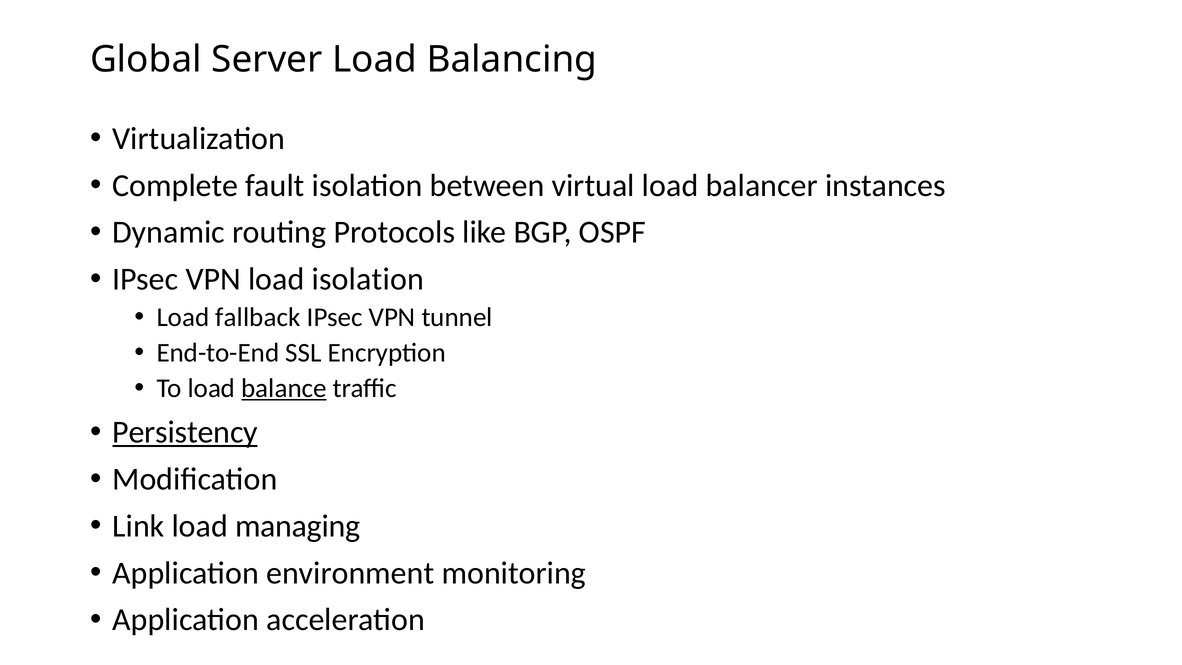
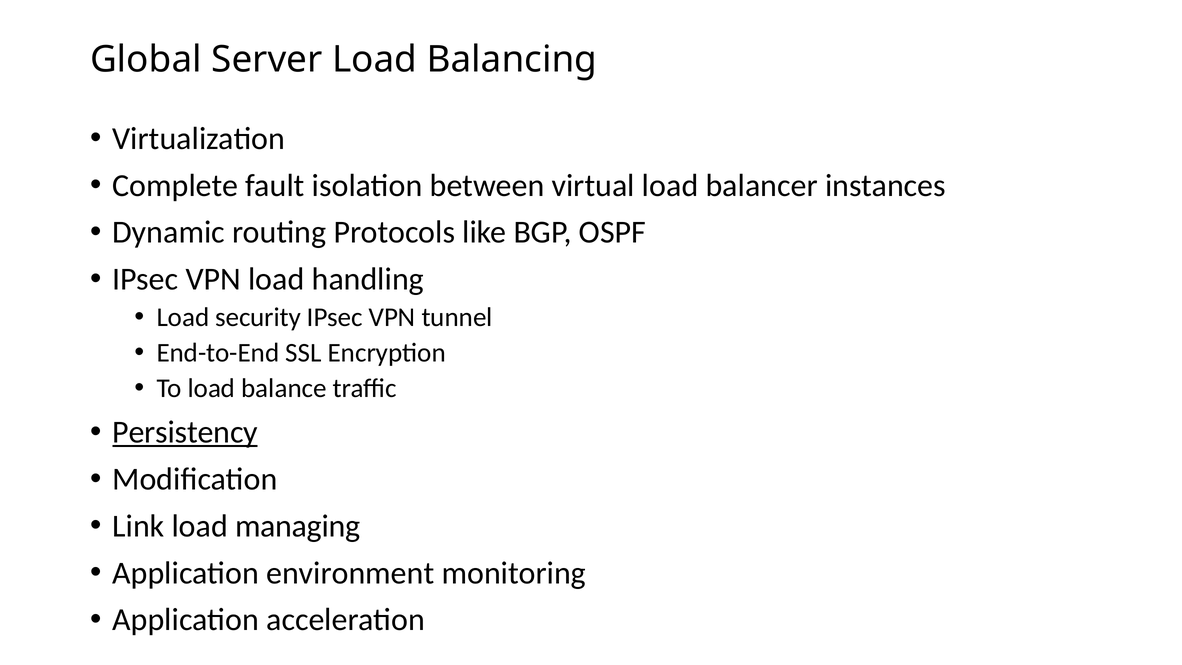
load isolation: isolation -> handling
fallback: fallback -> security
balance underline: present -> none
